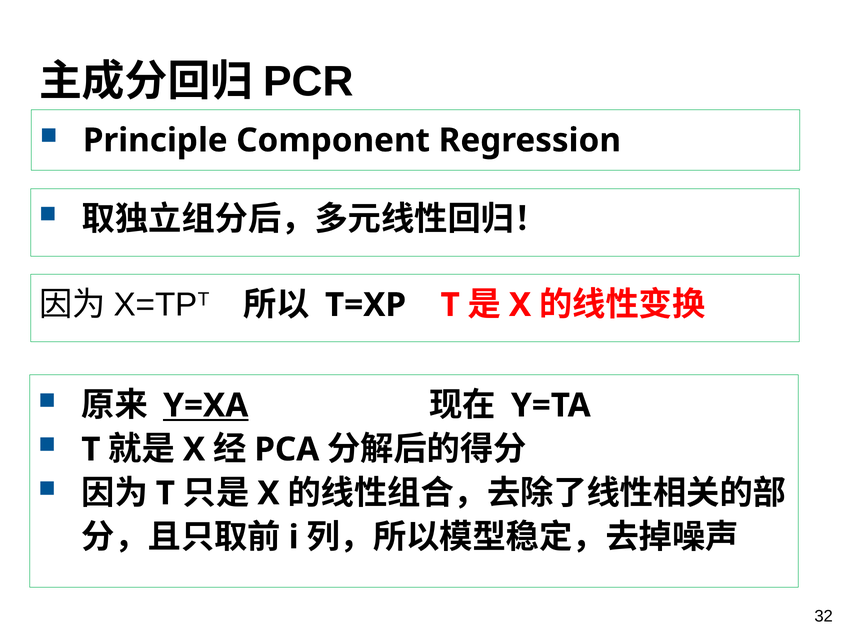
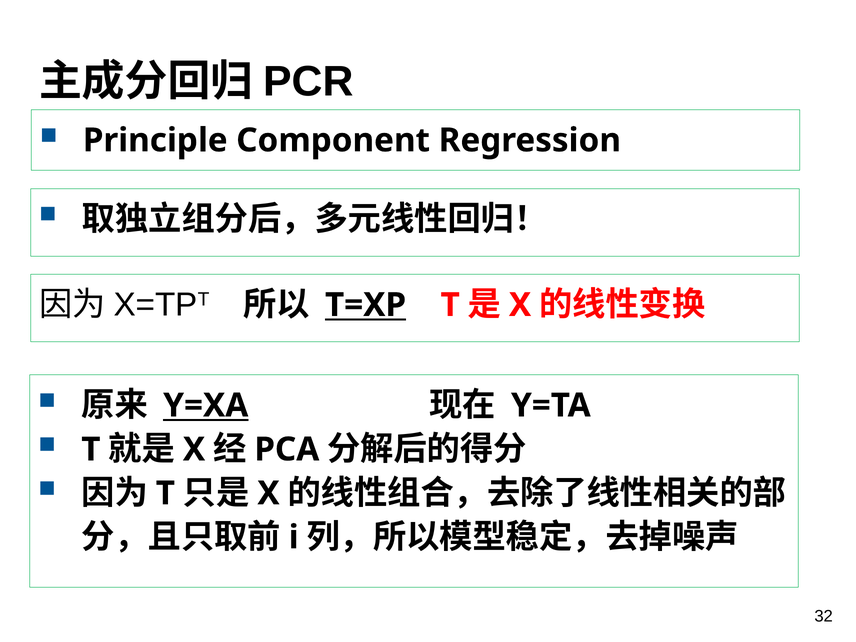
T=XP underline: none -> present
